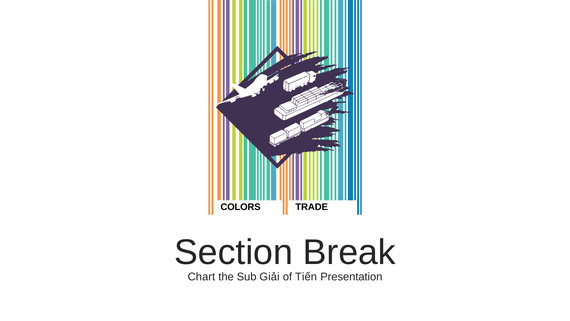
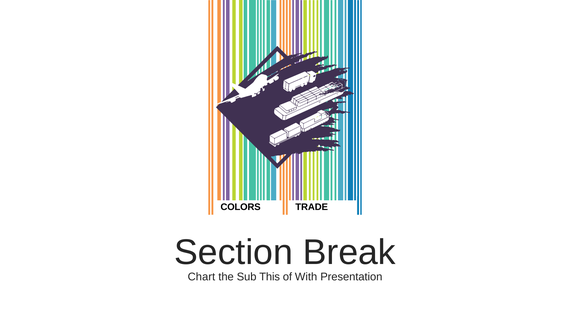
Giải: Giải -> This
Tiến: Tiến -> With
